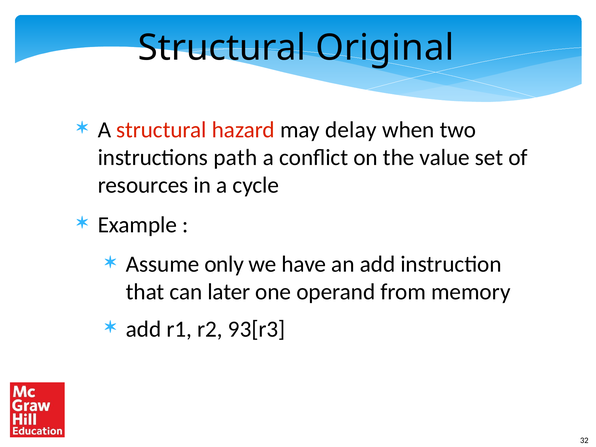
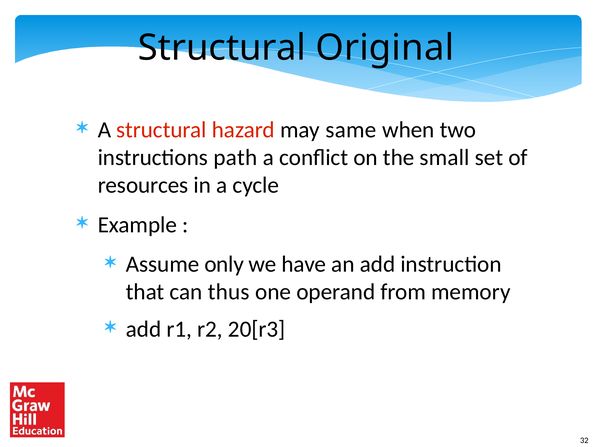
delay: delay -> same
value: value -> small
later: later -> thus
93[r3: 93[r3 -> 20[r3
